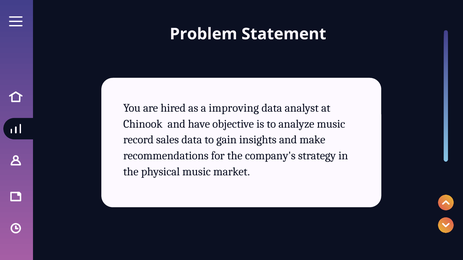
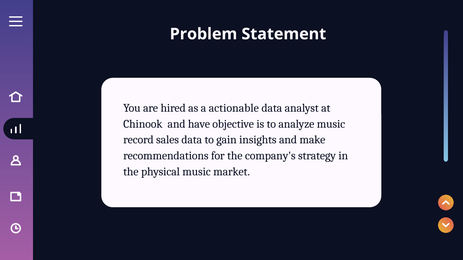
improving: improving -> actionable
